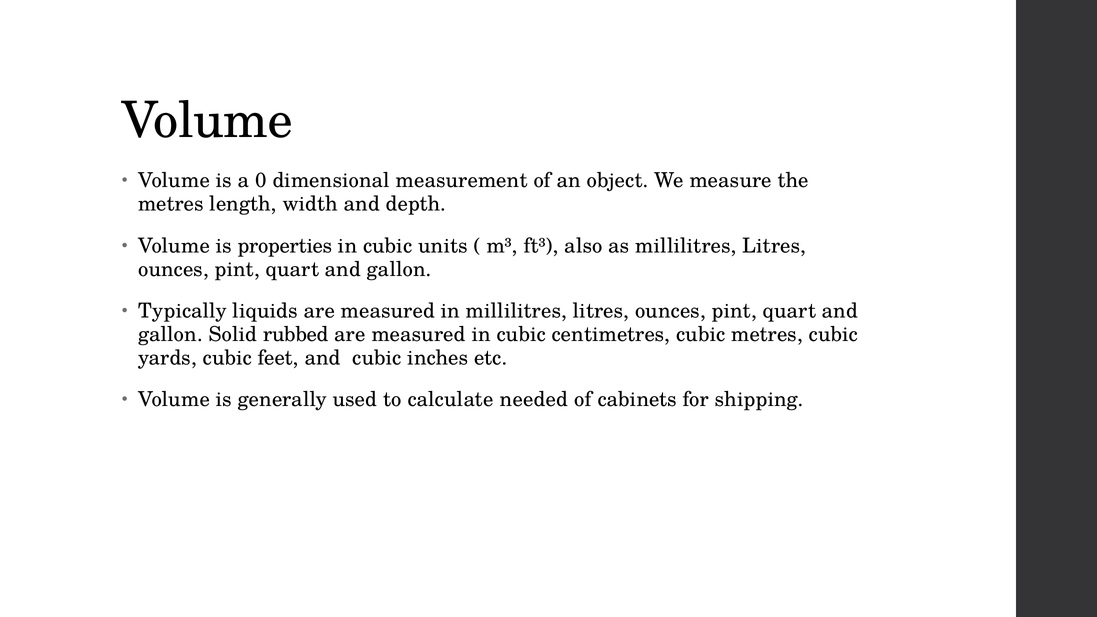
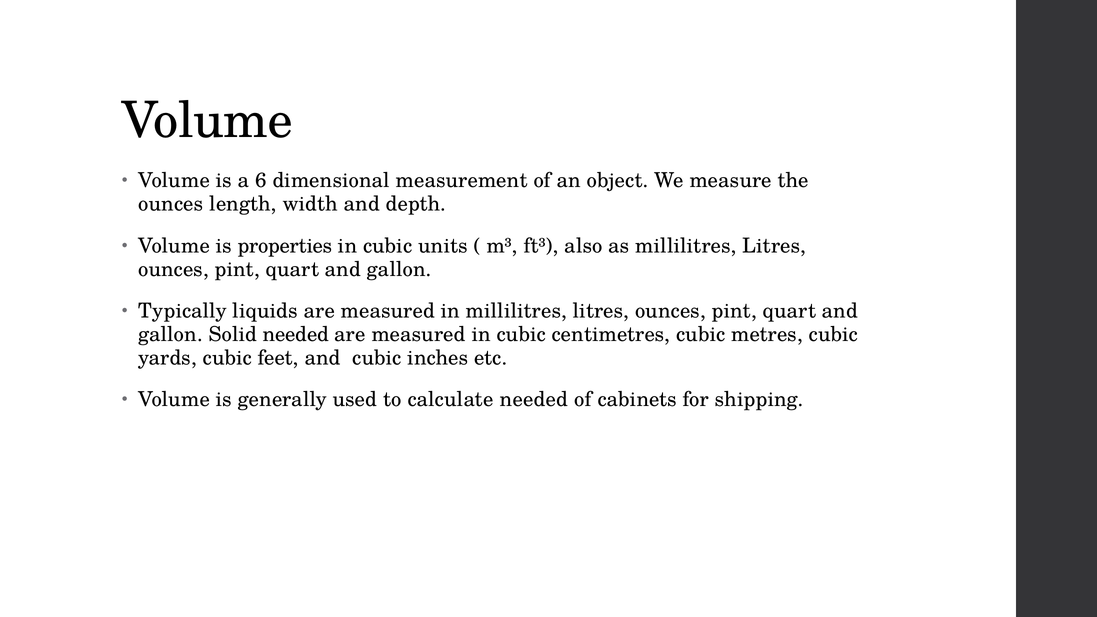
0: 0 -> 6
metres at (171, 204): metres -> ounces
Solid rubbed: rubbed -> needed
